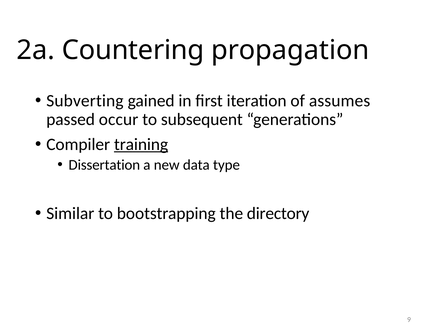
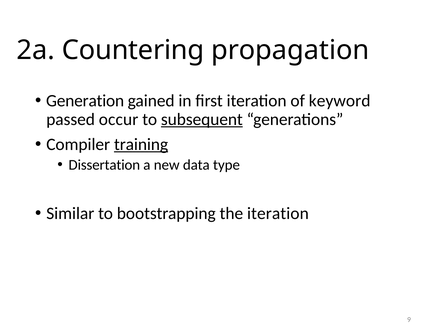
Subverting: Subverting -> Generation
assumes: assumes -> keyword
subsequent underline: none -> present
the directory: directory -> iteration
